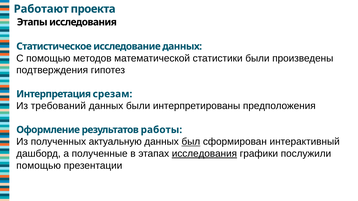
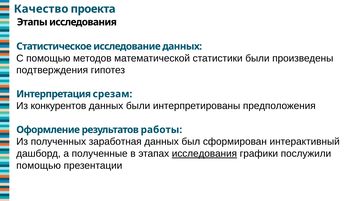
Работают: Работают -> Качество
требований: требований -> конкурентов
актуальную: актуальную -> заработная
был underline: present -> none
